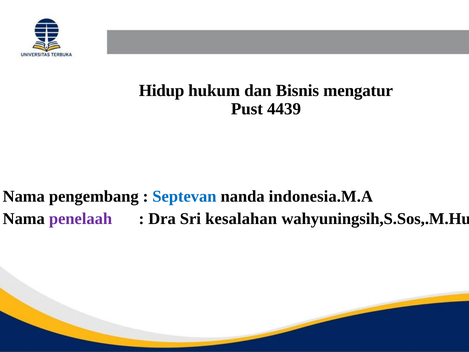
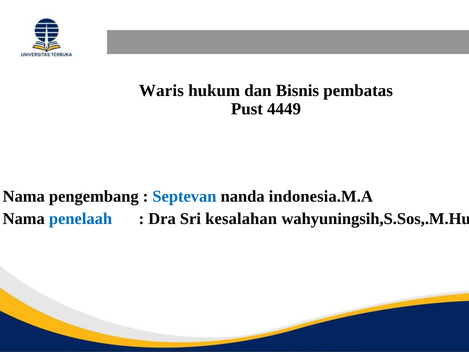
Hidup: Hidup -> Waris
mengatur: mengatur -> pembatas
4439: 4439 -> 4449
penelaah colour: purple -> blue
